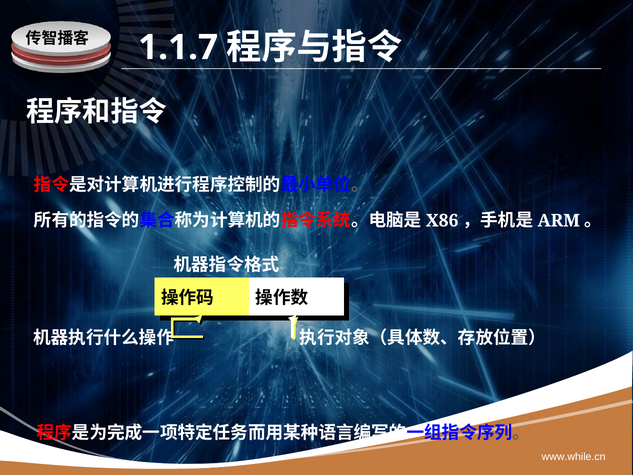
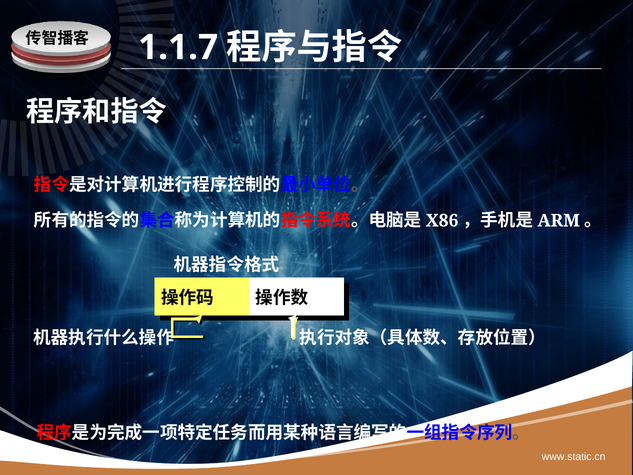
www.while.cn: www.while.cn -> www.static.cn
